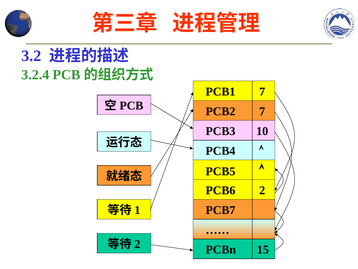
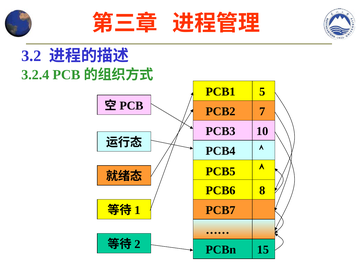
PCB1 7: 7 -> 5
2: 2 -> 8
